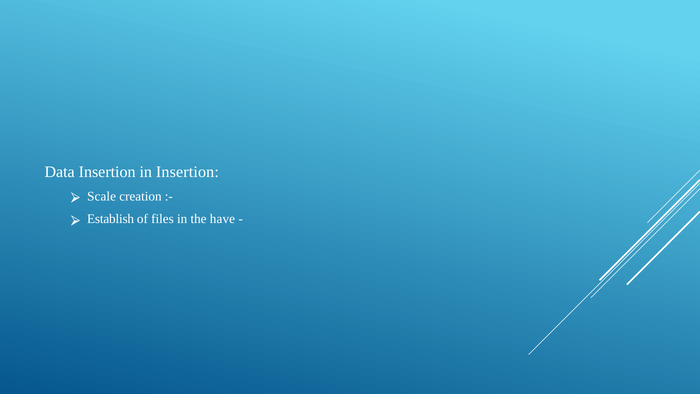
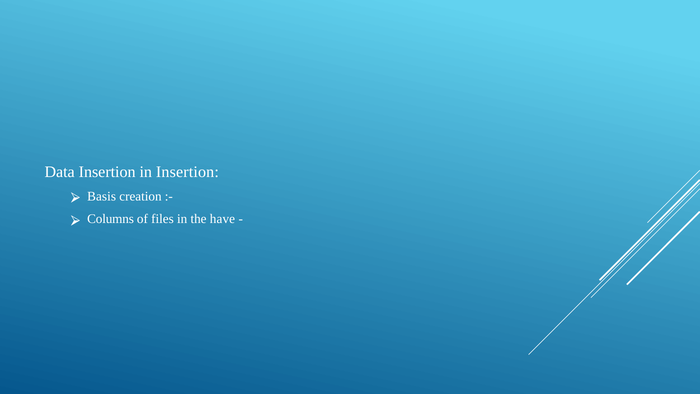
Scale: Scale -> Basis
Establish: Establish -> Columns
